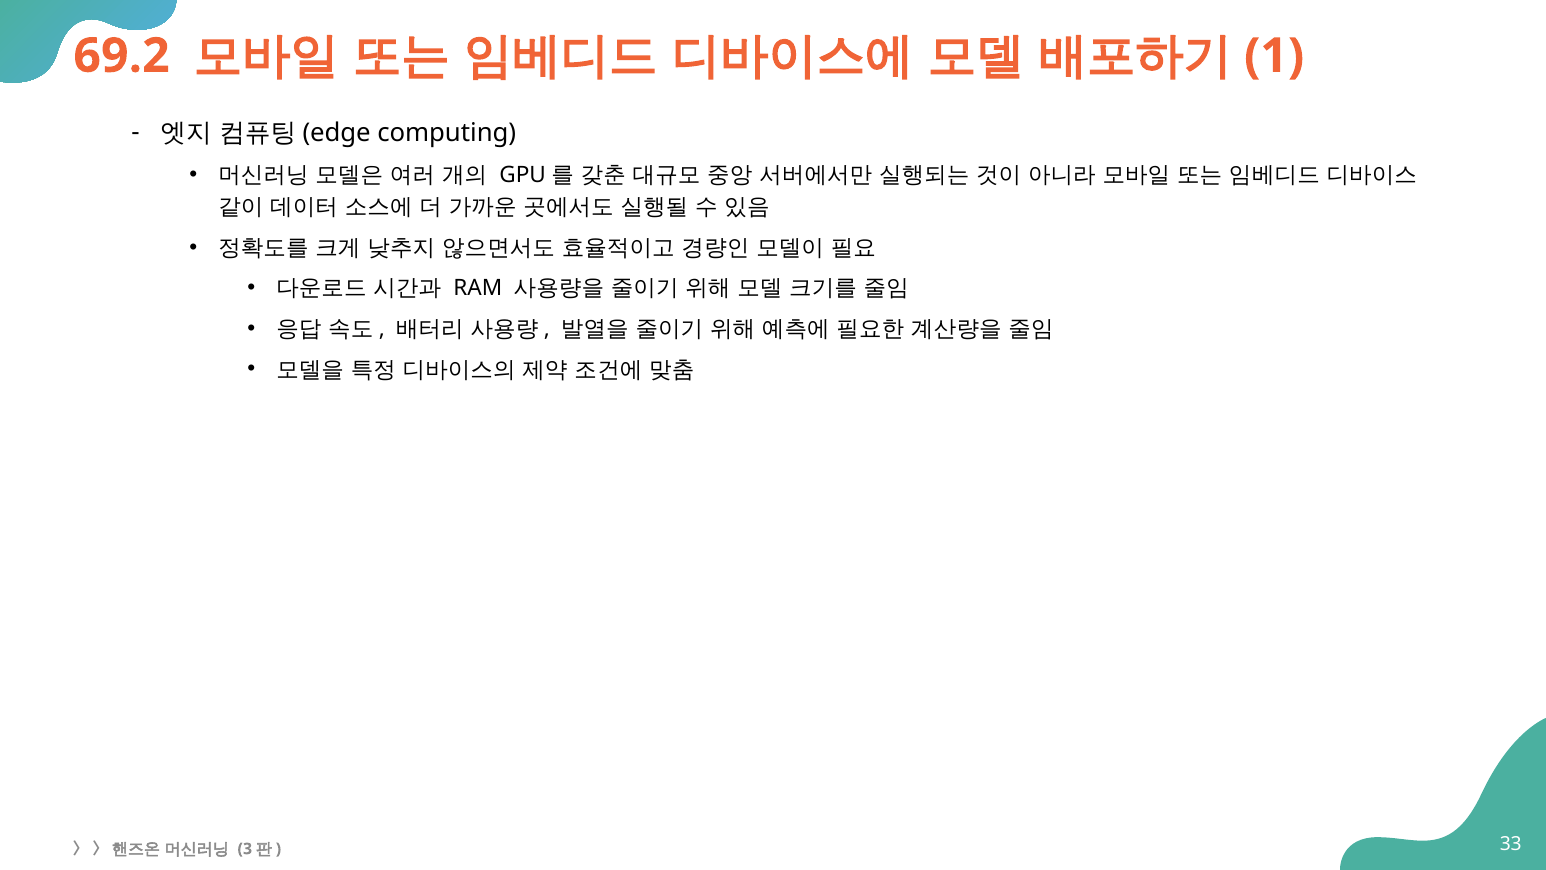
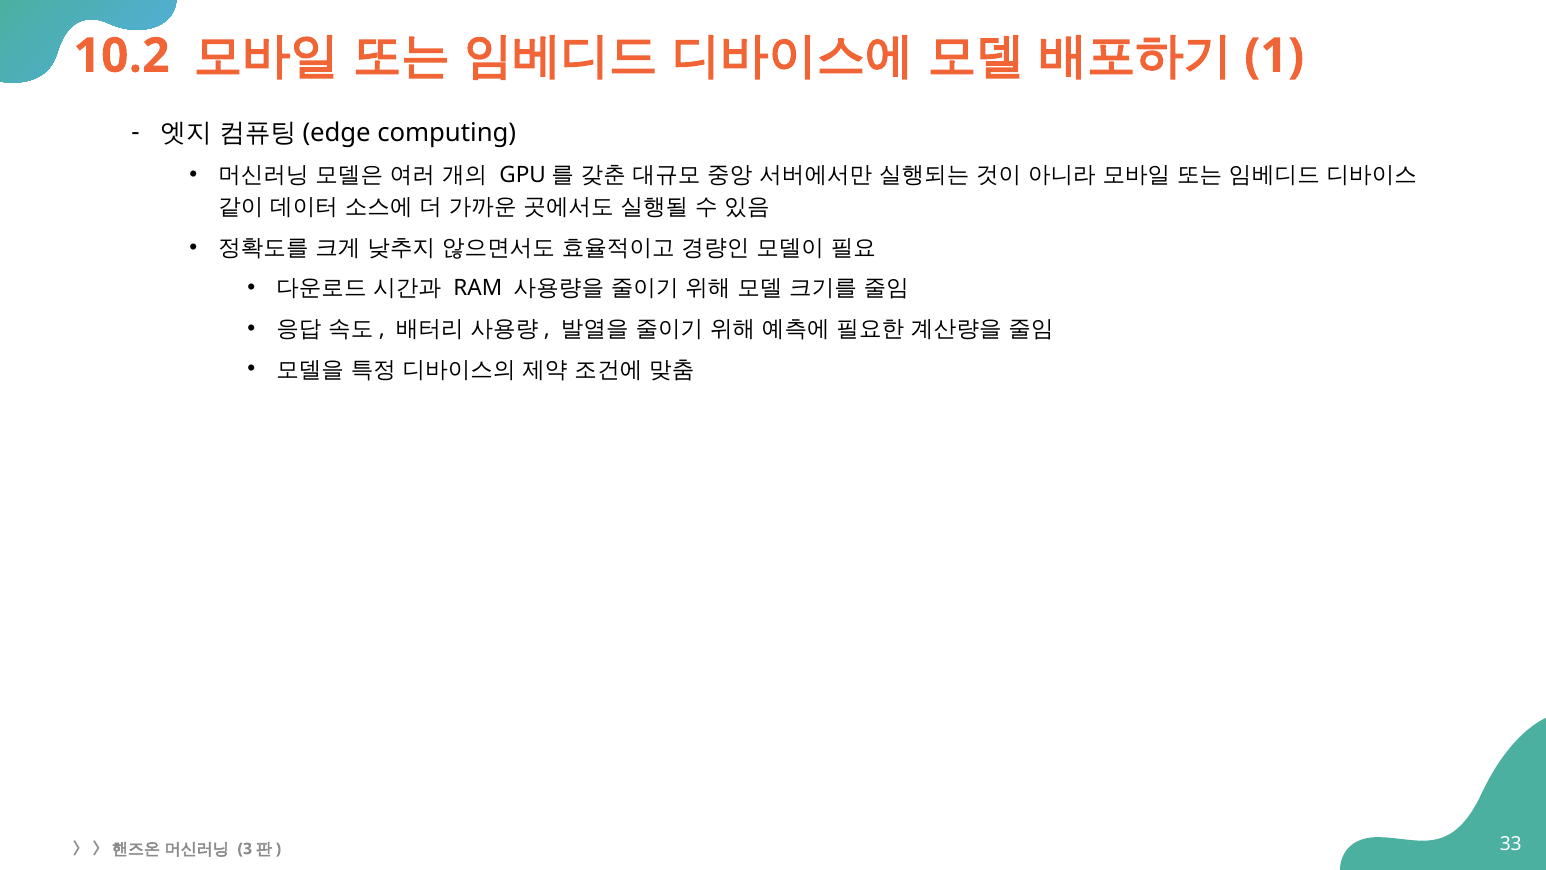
69.2: 69.2 -> 10.2
